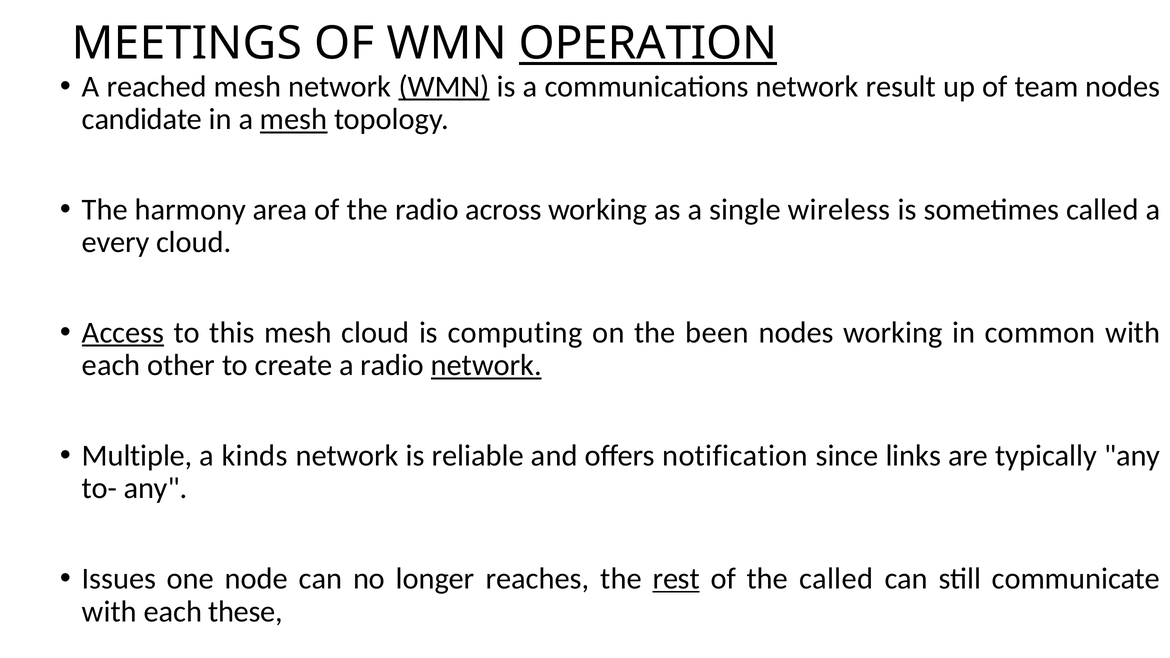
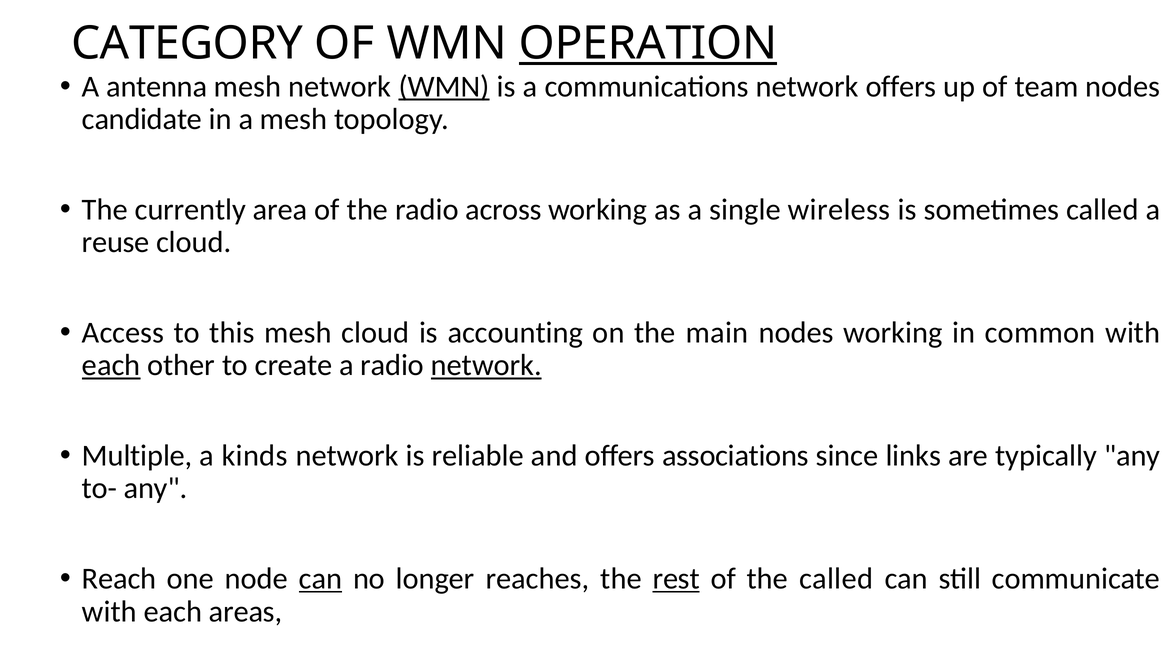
MEETINGS: MEETINGS -> CATEGORY
reached: reached -> antenna
network result: result -> offers
mesh at (294, 119) underline: present -> none
harmony: harmony -> currently
every: every -> reuse
Access underline: present -> none
computing: computing -> accounting
been: been -> main
each at (111, 365) underline: none -> present
notification: notification -> associations
Issues: Issues -> Reach
can at (321, 579) underline: none -> present
these: these -> areas
